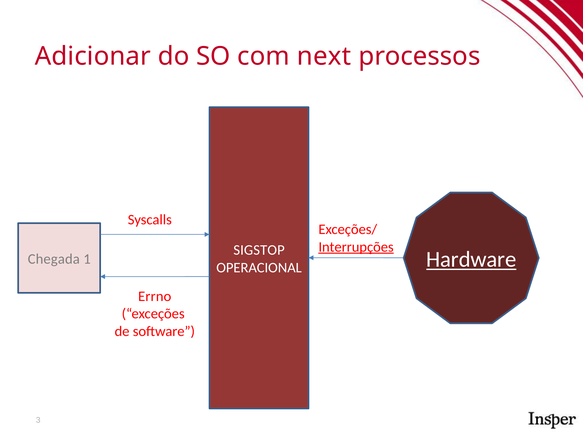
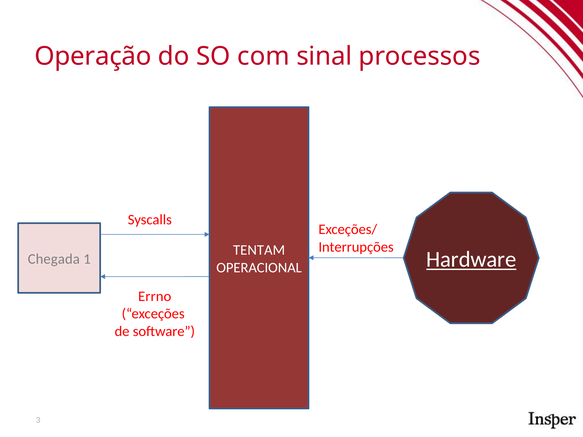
Adicionar: Adicionar -> Operação
next: next -> sinal
Interrupções underline: present -> none
SIGSTOP: SIGSTOP -> TENTAM
